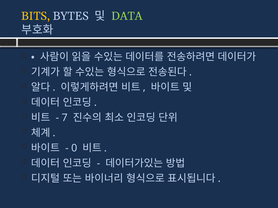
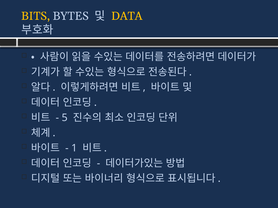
DATA colour: light green -> yellow
7: 7 -> 5
0: 0 -> 1
